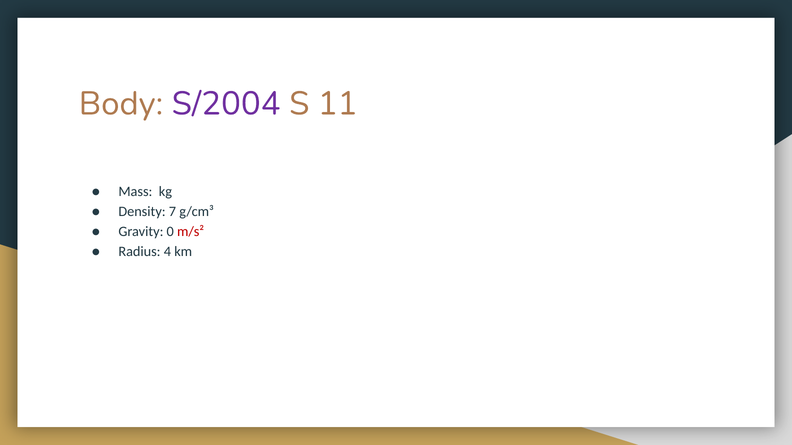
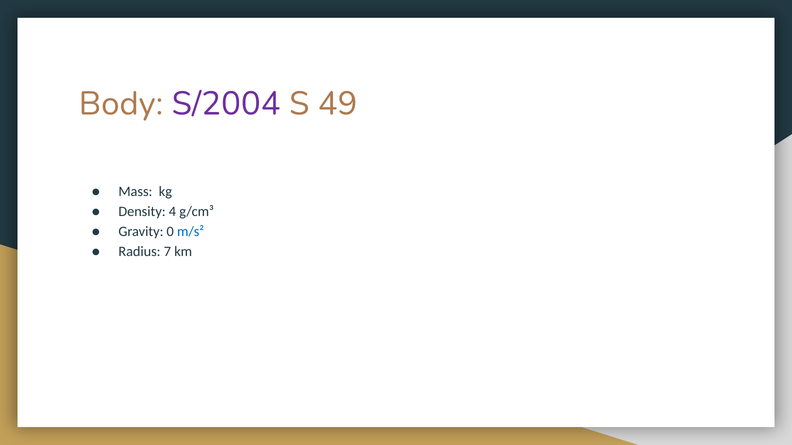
11: 11 -> 49
7: 7 -> 4
m/s² colour: red -> blue
4: 4 -> 7
